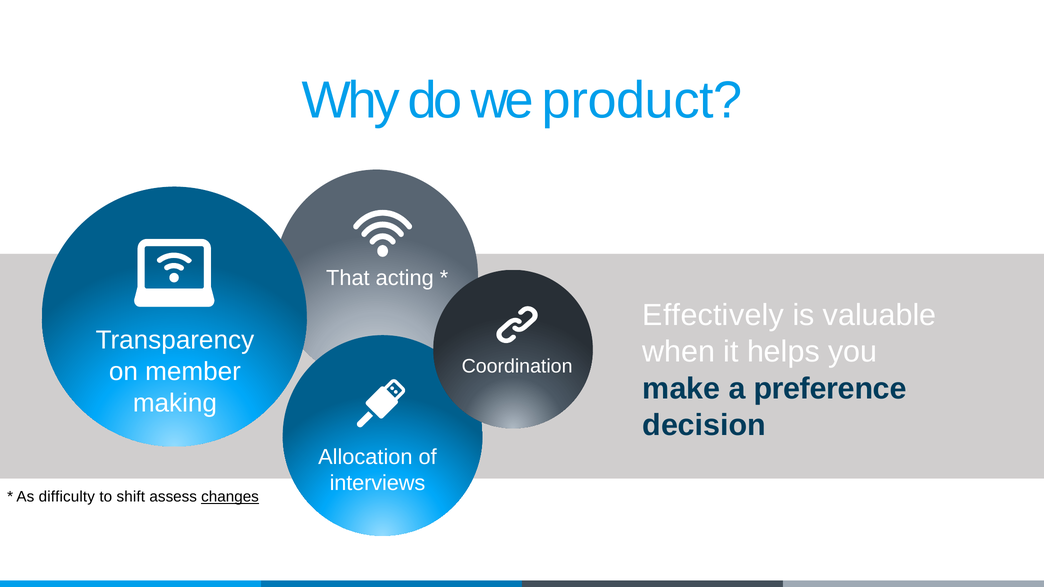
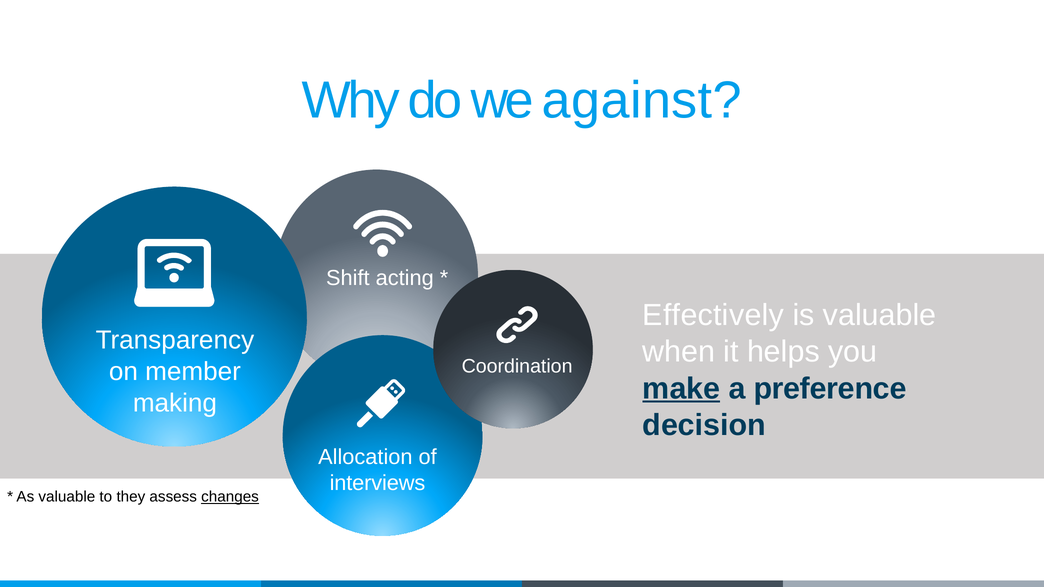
product: product -> against
That: That -> Shift
make underline: none -> present
As difficulty: difficulty -> valuable
shift: shift -> they
